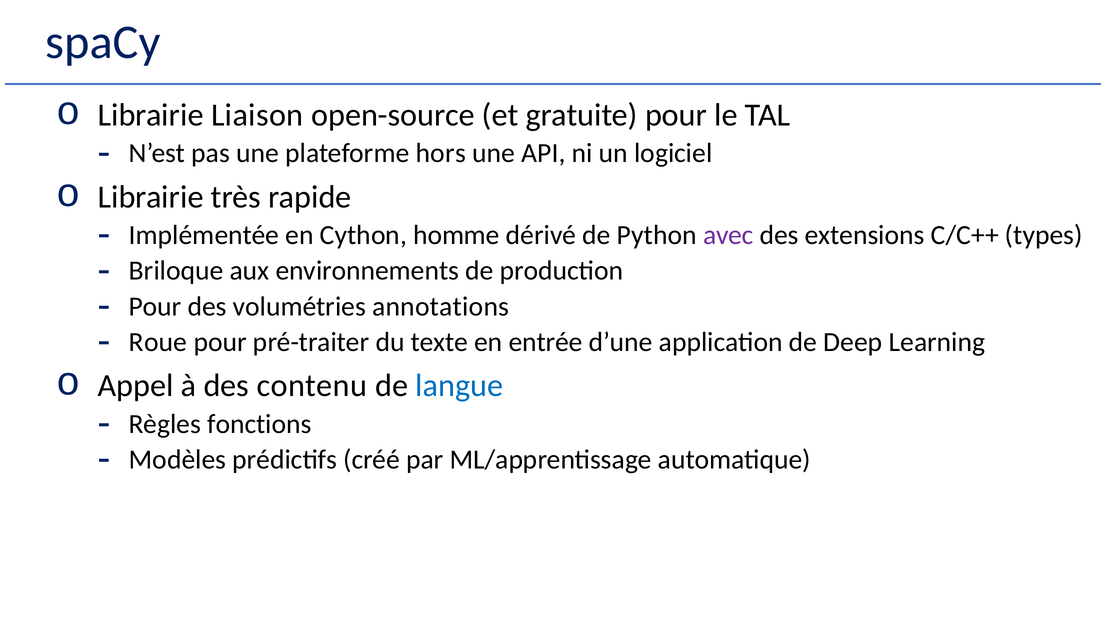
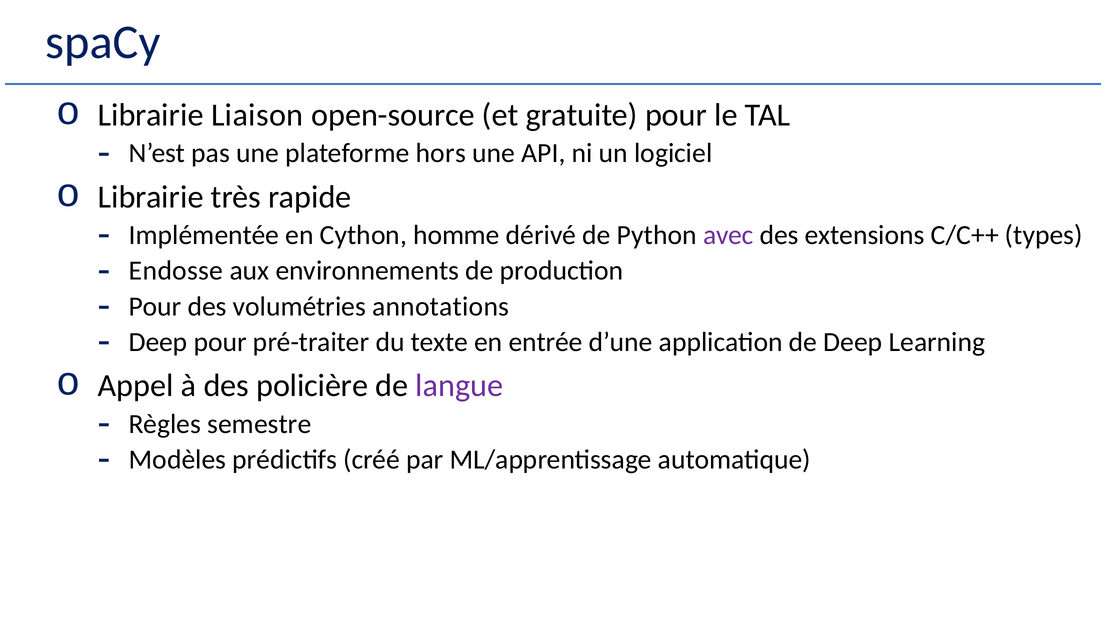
Briloque: Briloque -> Endosse
Roue at (158, 342): Roue -> Deep
contenu: contenu -> policière
langue colour: blue -> purple
fonctions: fonctions -> semestre
